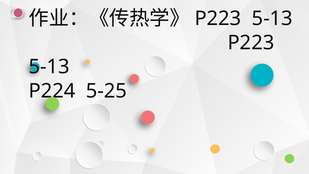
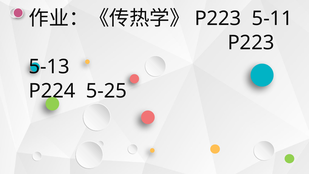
5-13 at (272, 18): 5-13 -> 5-11
